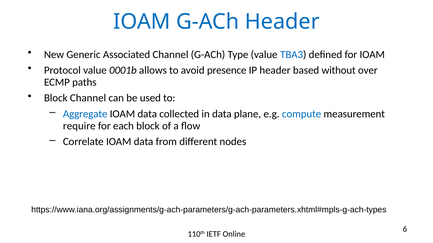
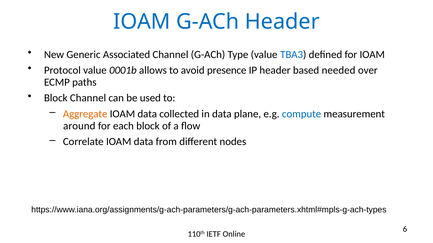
without: without -> needed
Aggregate colour: blue -> orange
require: require -> around
